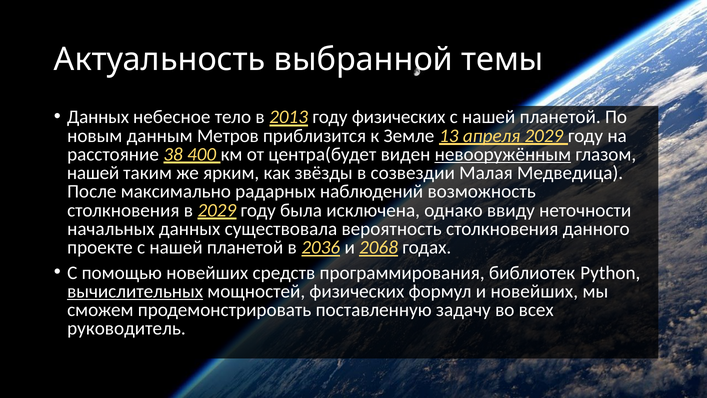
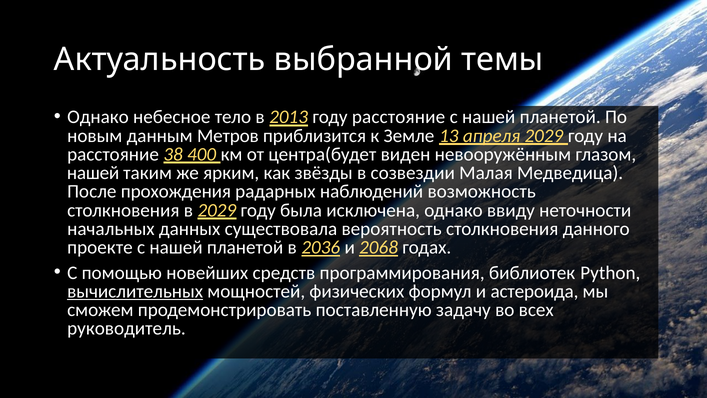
Данных at (98, 117): Данных -> Однако
году физических: физических -> расстояние
невооружённым underline: present -> none
максимально: максимально -> прохождения
и новейших: новейших -> астероида
